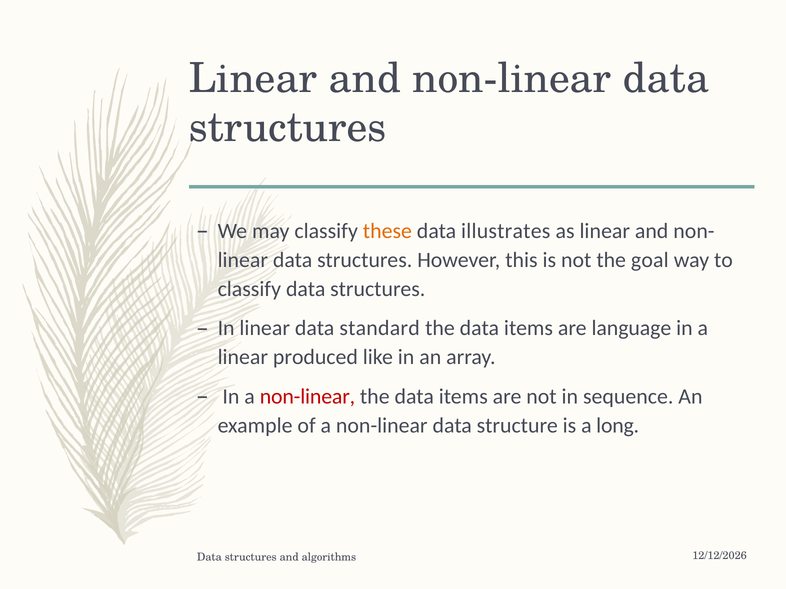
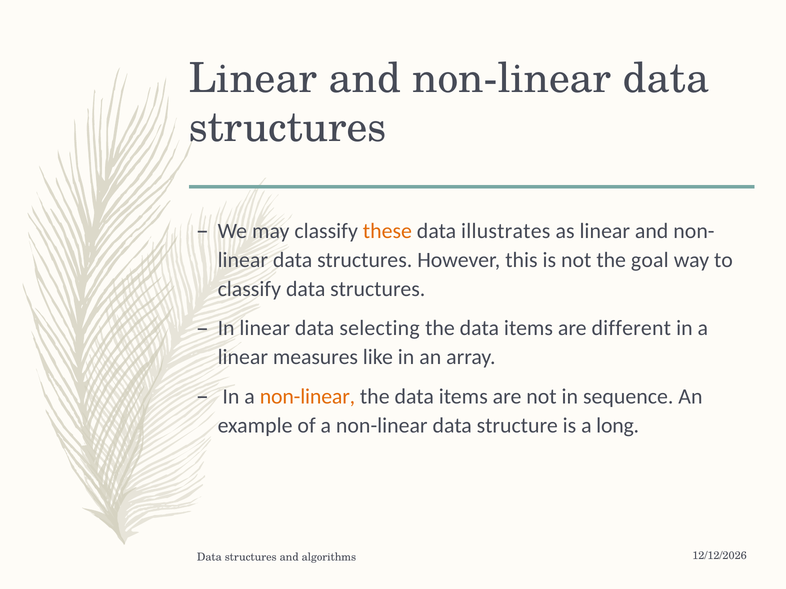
standard: standard -> selecting
language: language -> different
produced: produced -> measures
non-linear at (307, 397) colour: red -> orange
